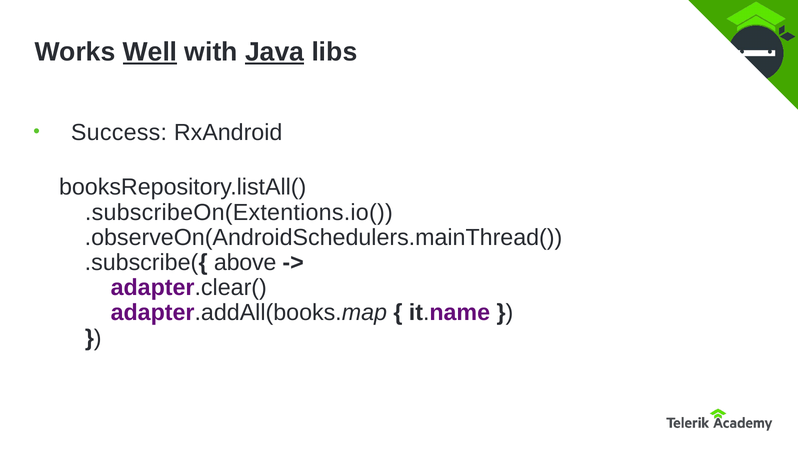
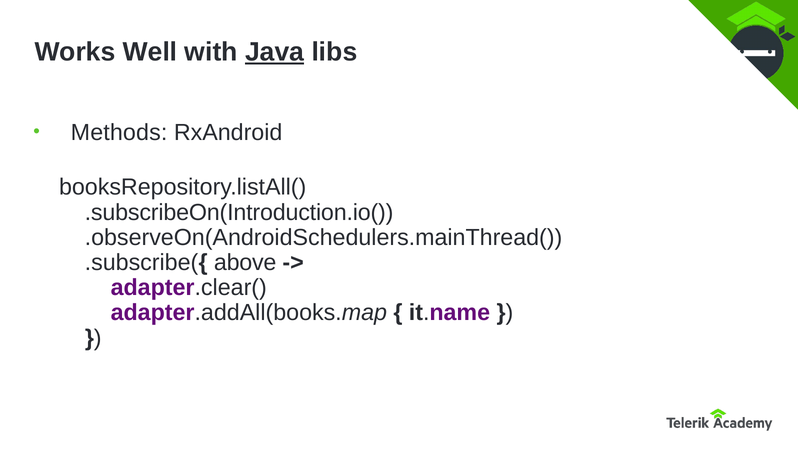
Well underline: present -> none
Success: Success -> Methods
.subscribeOn(Extentions.io(: .subscribeOn(Extentions.io( -> .subscribeOn(Introduction.io(
